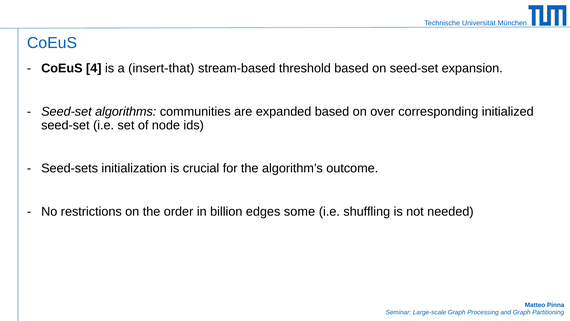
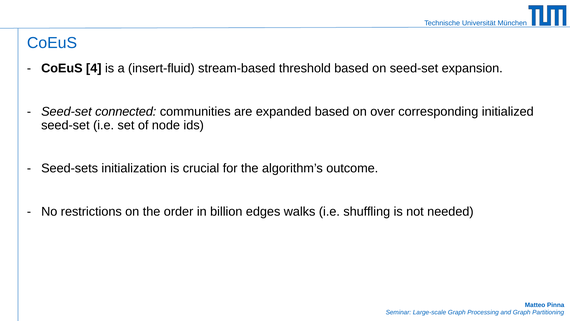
insert-that: insert-that -> insert-fluid
algorithms: algorithms -> connected
some: some -> walks
